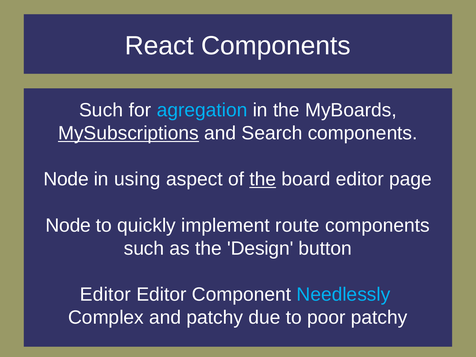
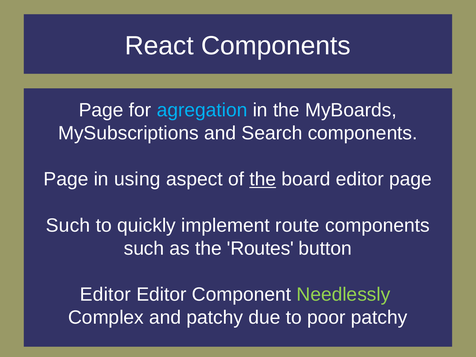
Such at (101, 110): Such -> Page
MySubscriptions underline: present -> none
Node at (66, 179): Node -> Page
Node at (68, 225): Node -> Such
Design: Design -> Routes
Needlessly colour: light blue -> light green
